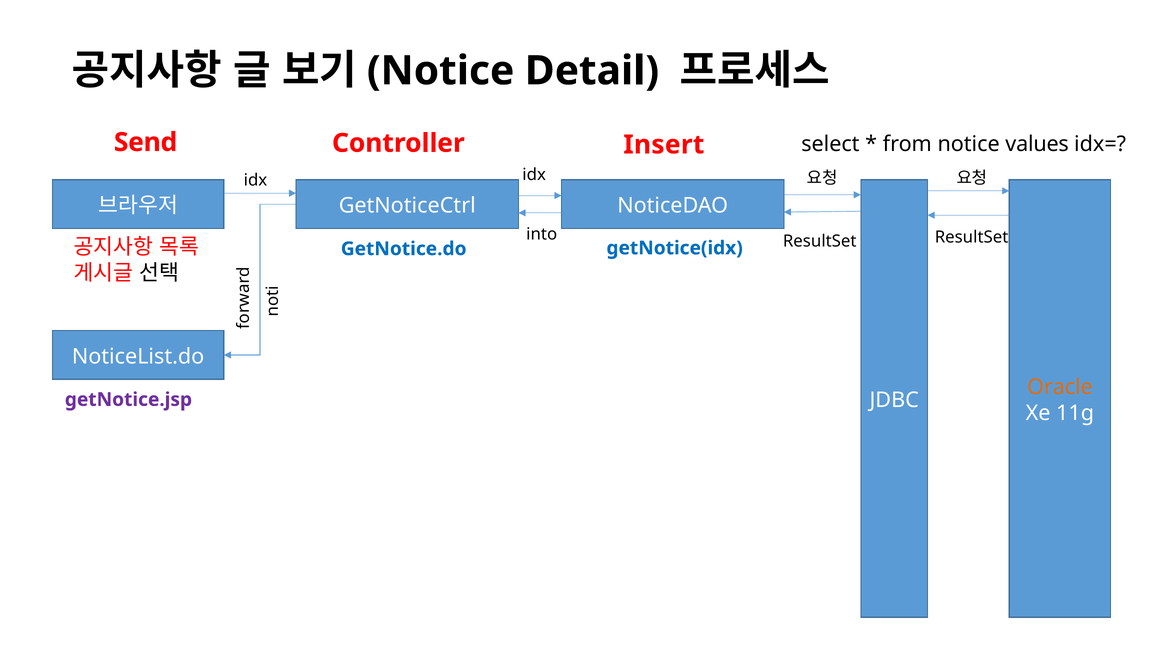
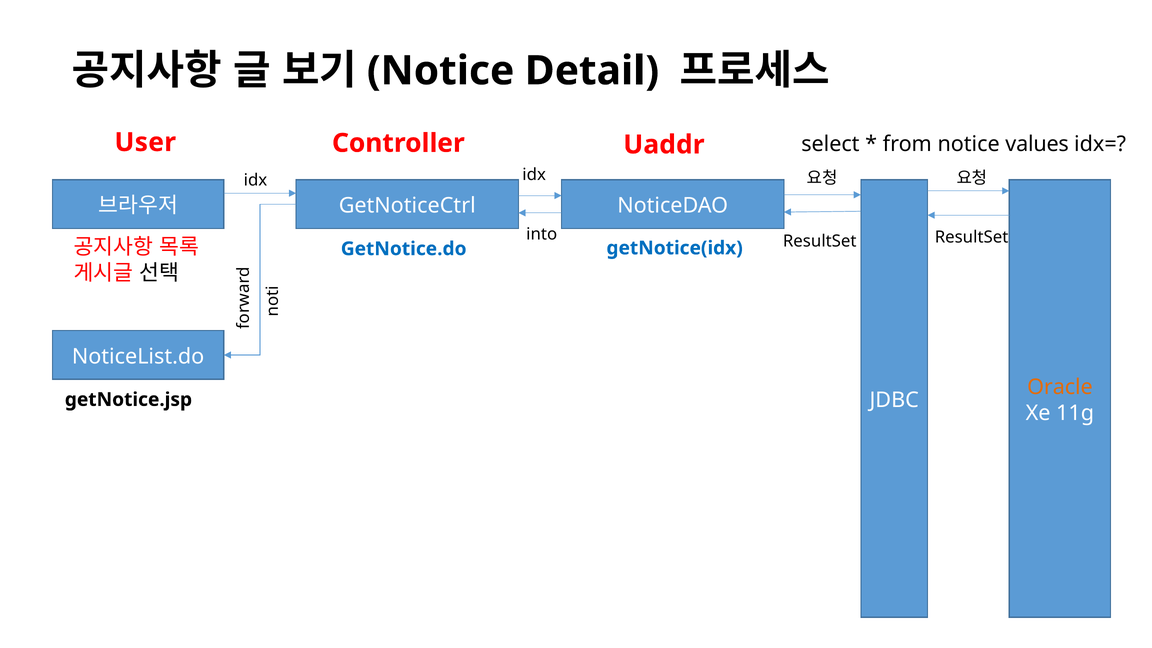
Send: Send -> User
Insert: Insert -> Uaddr
getNotice.jsp colour: purple -> black
